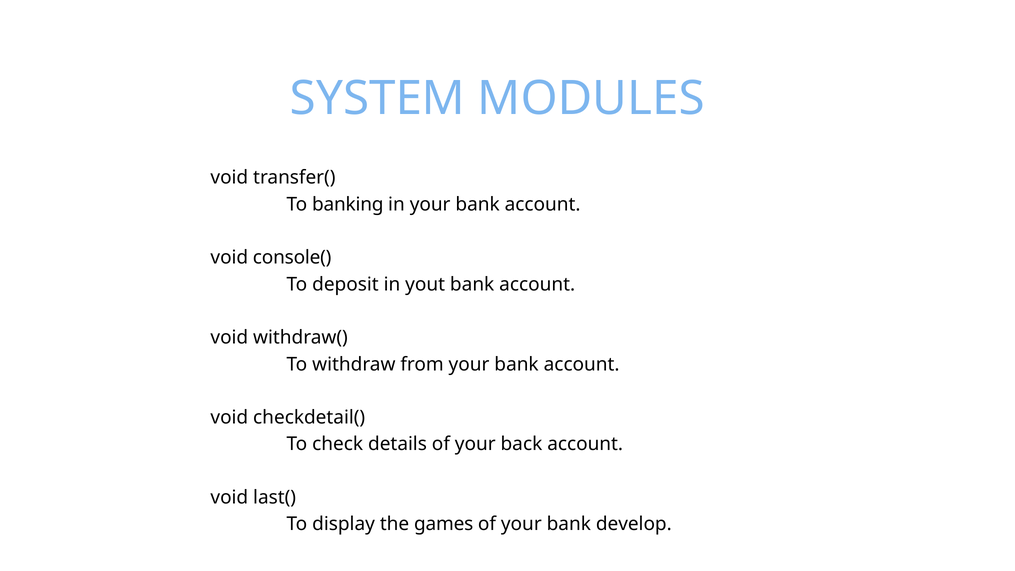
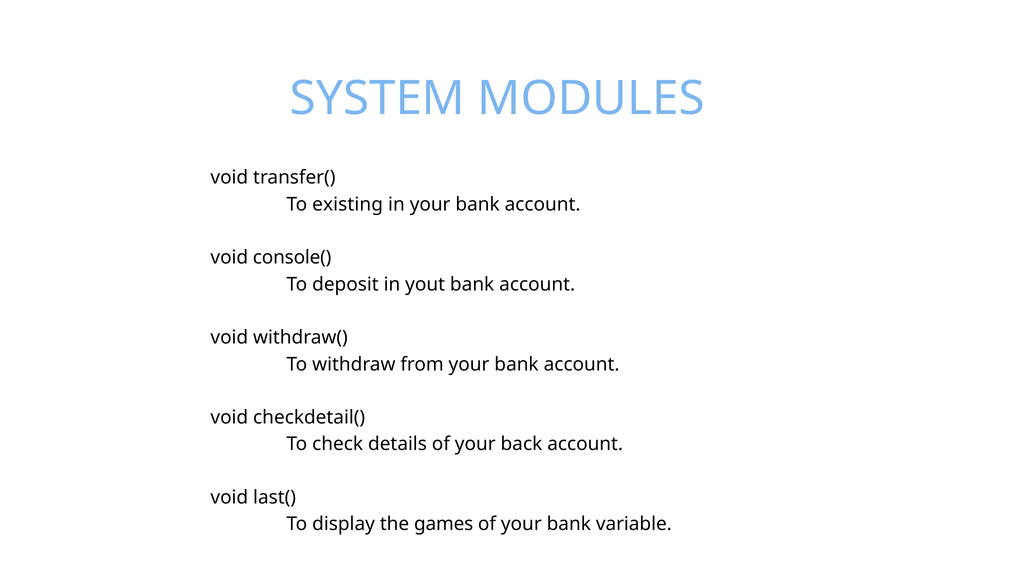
banking: banking -> existing
develop: develop -> variable
